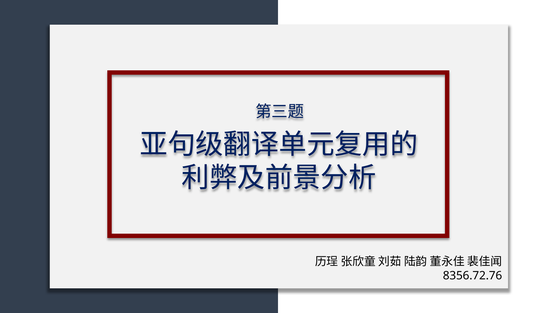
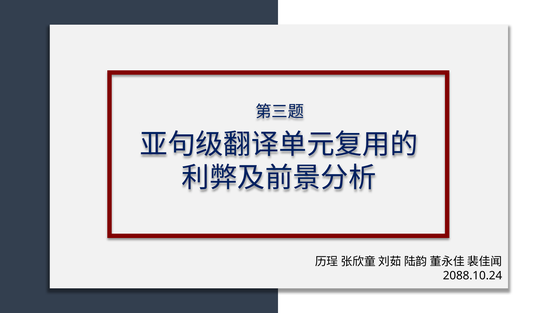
8356.72.76: 8356.72.76 -> 2088.10.24
